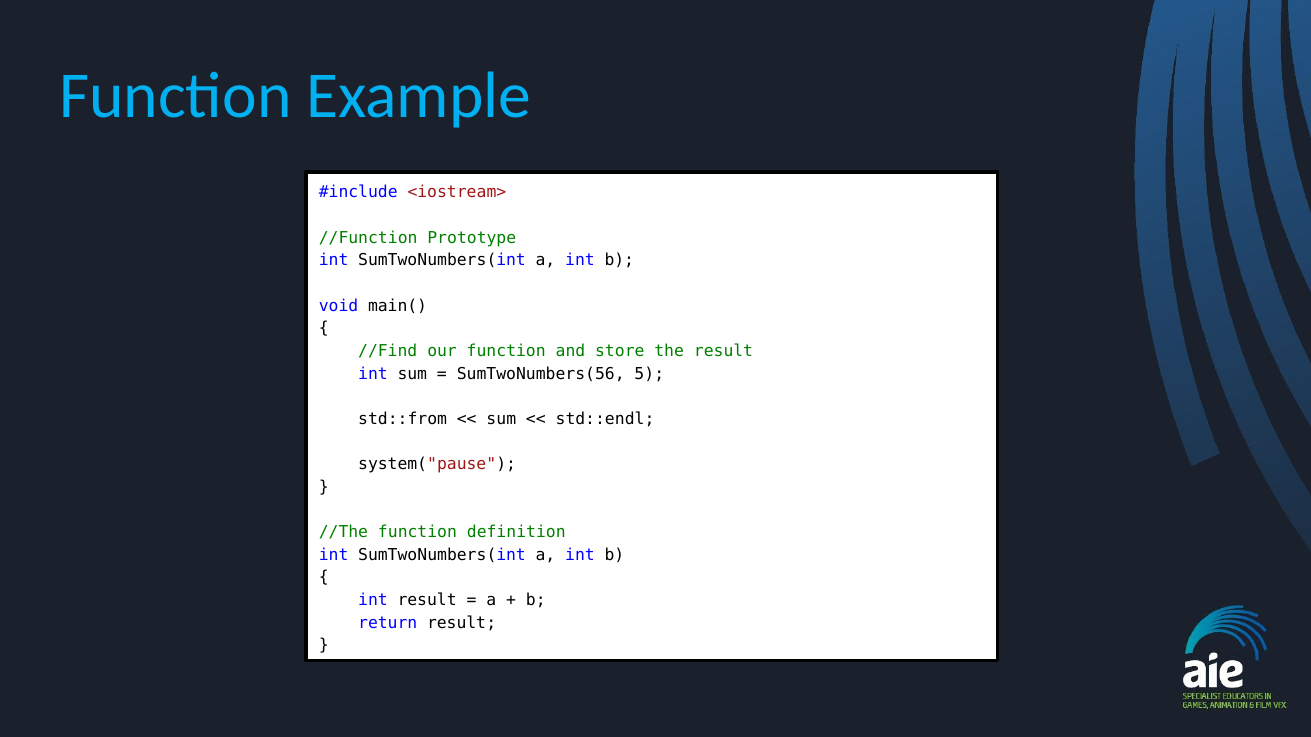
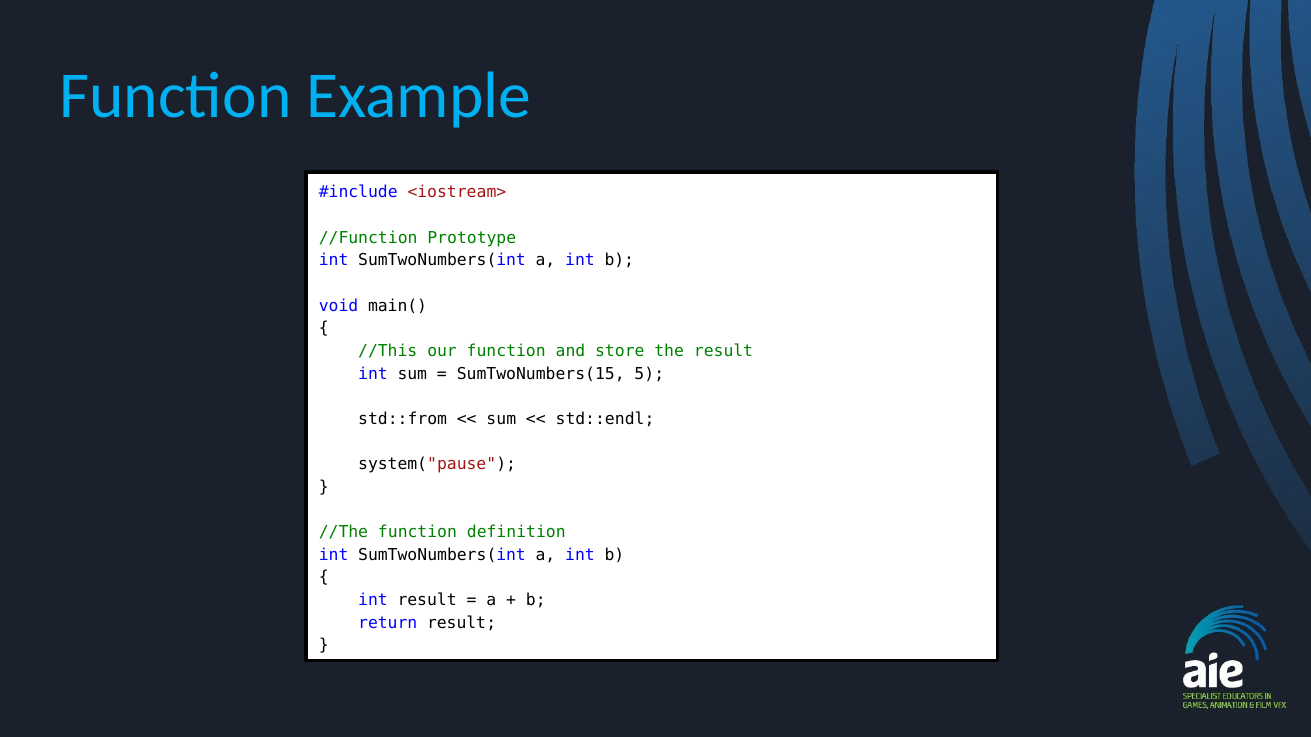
//Find: //Find -> //This
SumTwoNumbers(56: SumTwoNumbers(56 -> SumTwoNumbers(15
